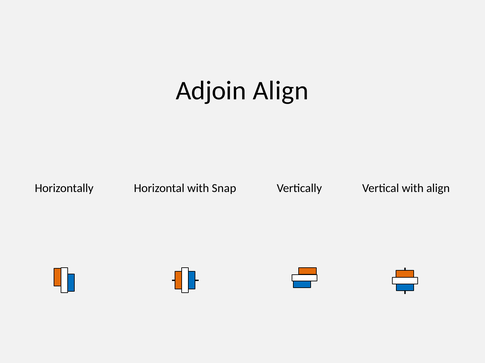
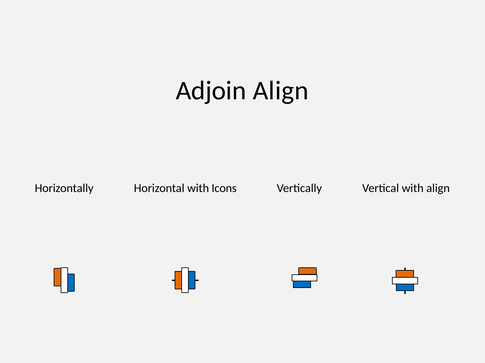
Snap: Snap -> Icons
